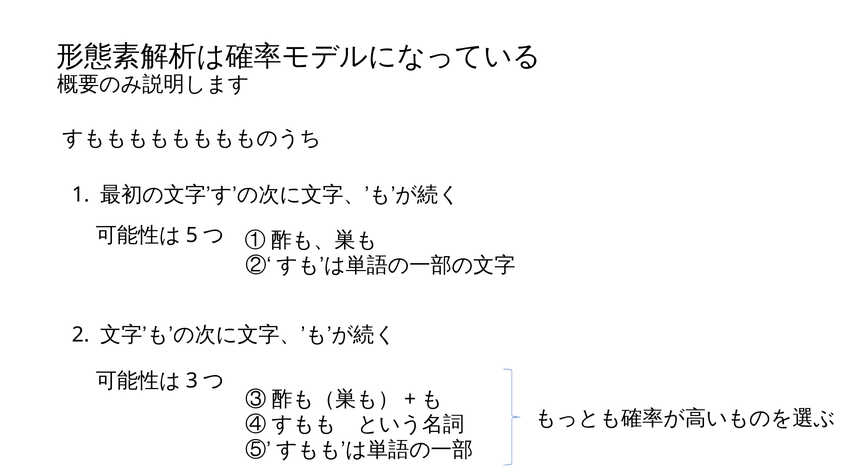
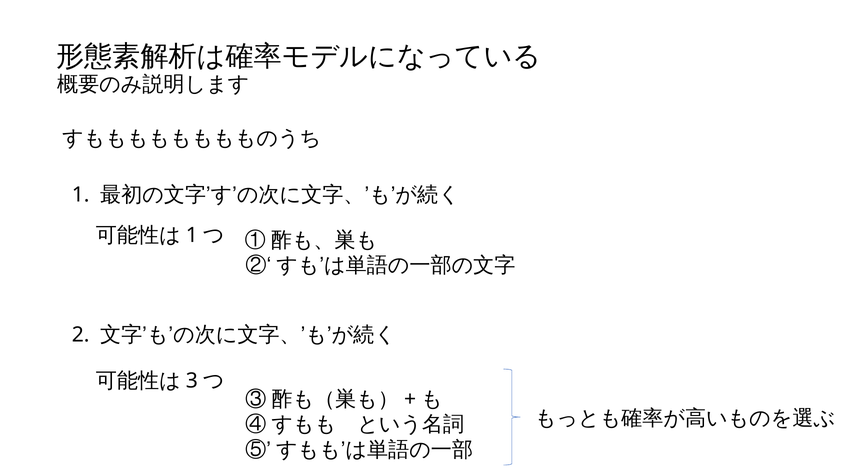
5 at (192, 235): 5 -> 1
